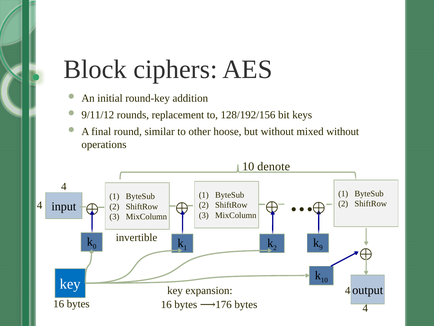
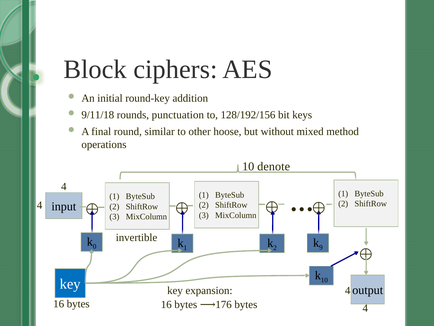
9/11/12: 9/11/12 -> 9/11/18
replacement: replacement -> punctuation
mixed without: without -> method
